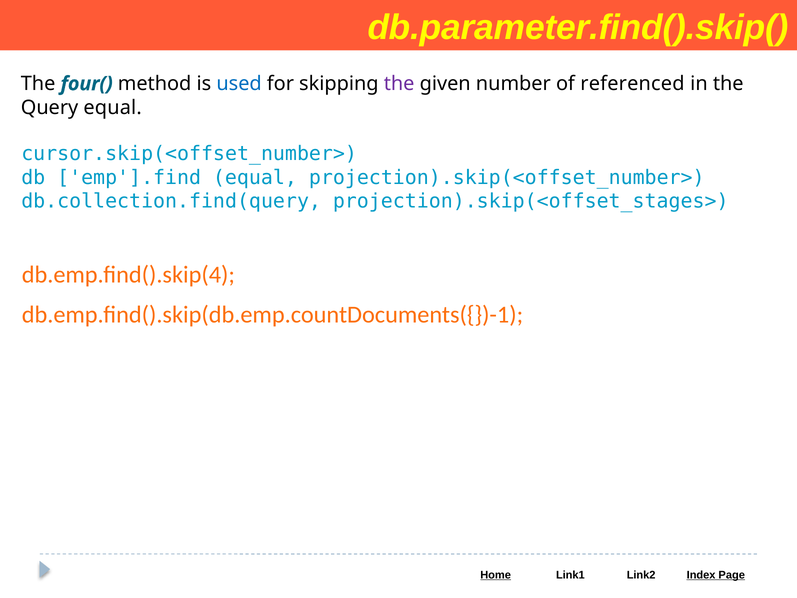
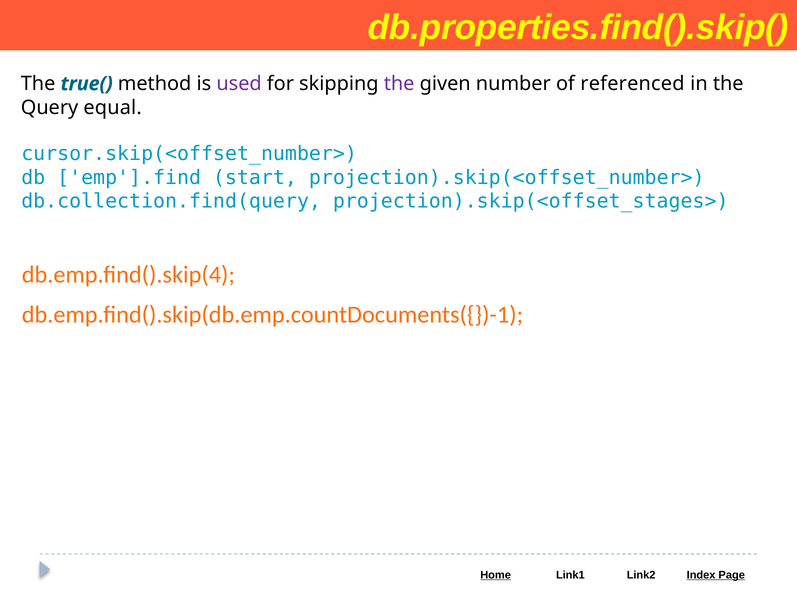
db.parameter.find().skip(: db.parameter.find().skip( -> db.properties.find().skip(
four(: four( -> true(
used colour: blue -> purple
emp'].find equal: equal -> start
